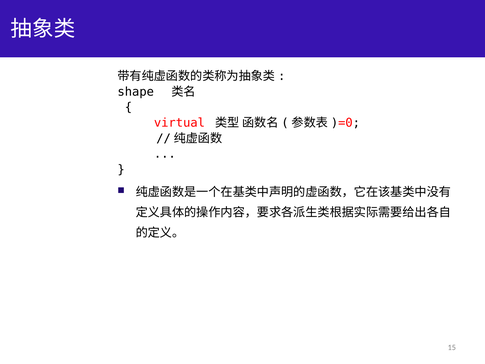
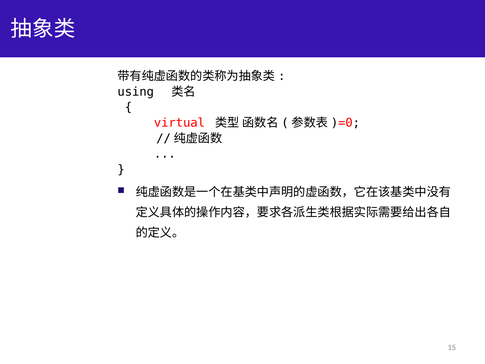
shape: shape -> using
